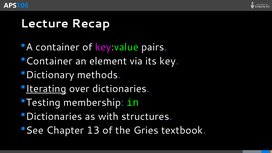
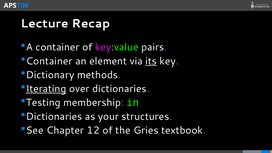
its underline: none -> present
with: with -> your
13: 13 -> 12
